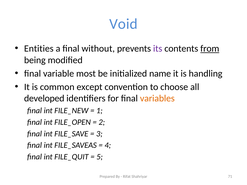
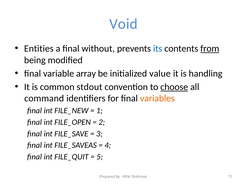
its colour: purple -> blue
most: most -> array
name: name -> value
except: except -> stdout
choose underline: none -> present
developed: developed -> command
